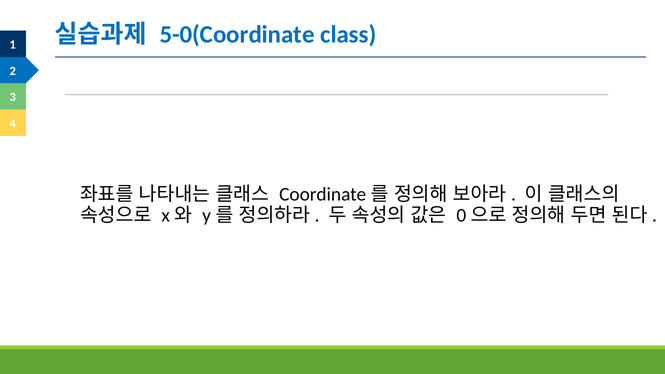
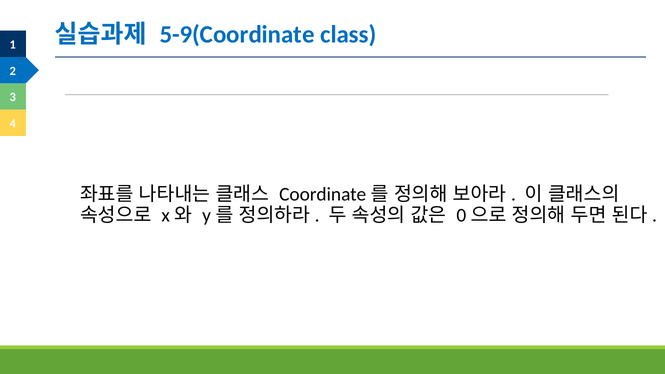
5-0(Coordinate: 5-0(Coordinate -> 5-9(Coordinate
